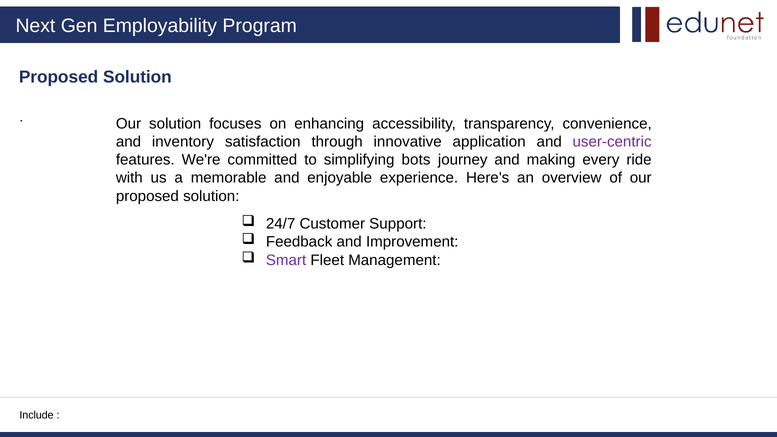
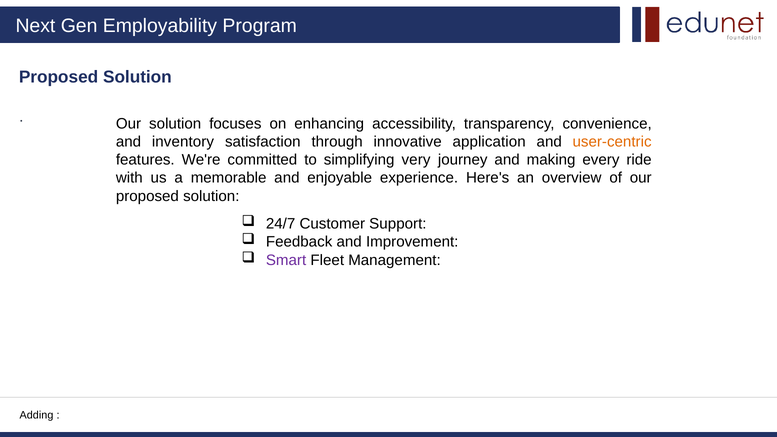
user-centric colour: purple -> orange
bots: bots -> very
Include: Include -> Adding
